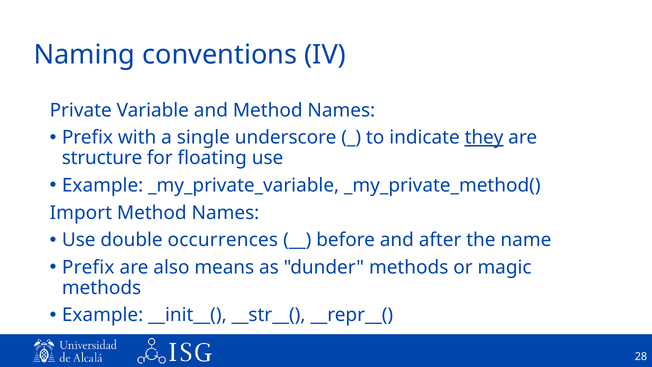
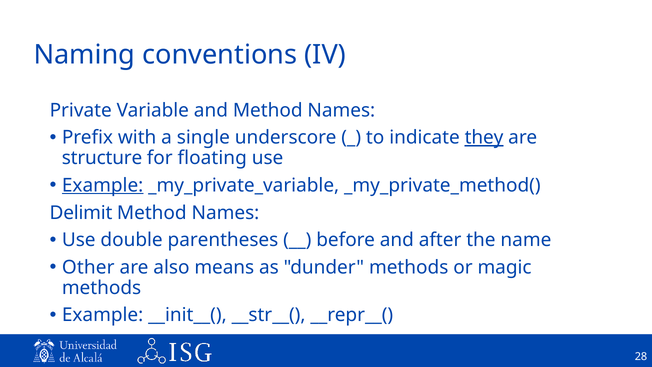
Example at (103, 185) underline: none -> present
Import: Import -> Delimit
occurrences: occurrences -> parentheses
Prefix at (88, 267): Prefix -> Other
